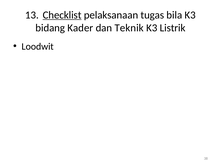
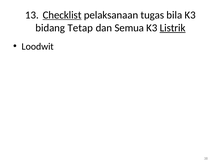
Kader: Kader -> Tetap
Teknik: Teknik -> Semua
Listrik underline: none -> present
